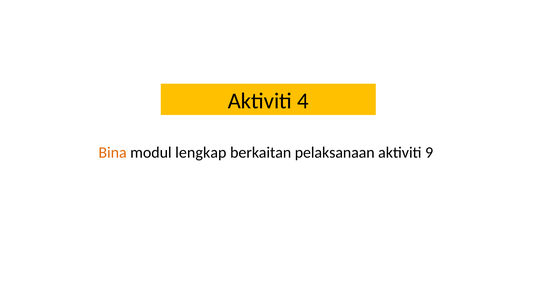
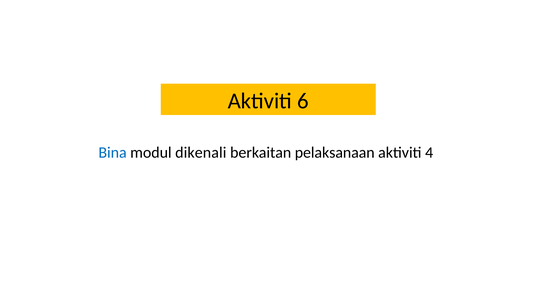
4: 4 -> 6
Bina colour: orange -> blue
lengkap: lengkap -> dikenali
9: 9 -> 4
